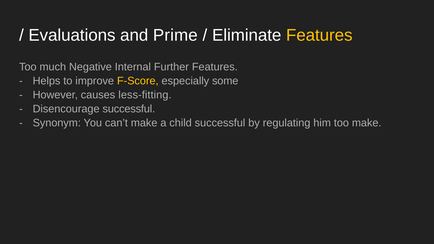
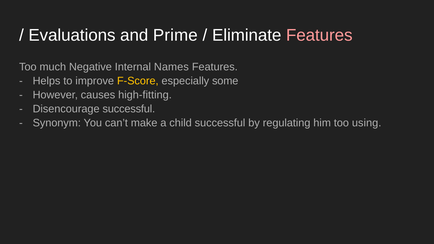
Features at (319, 35) colour: yellow -> pink
Further: Further -> Names
less-fitting: less-fitting -> high-fitting
too make: make -> using
